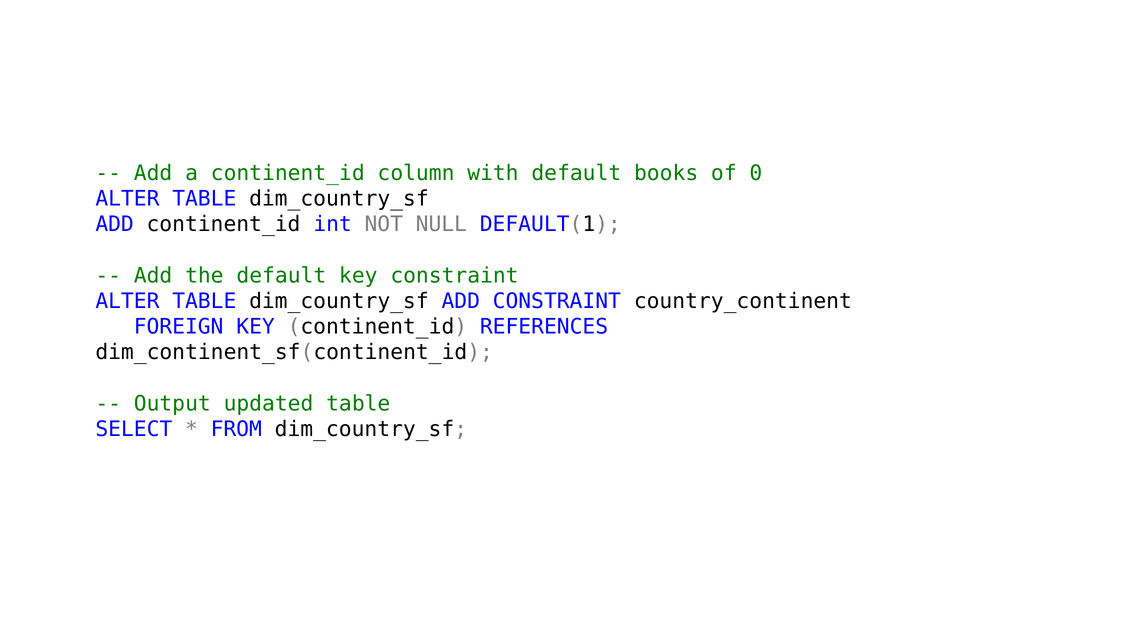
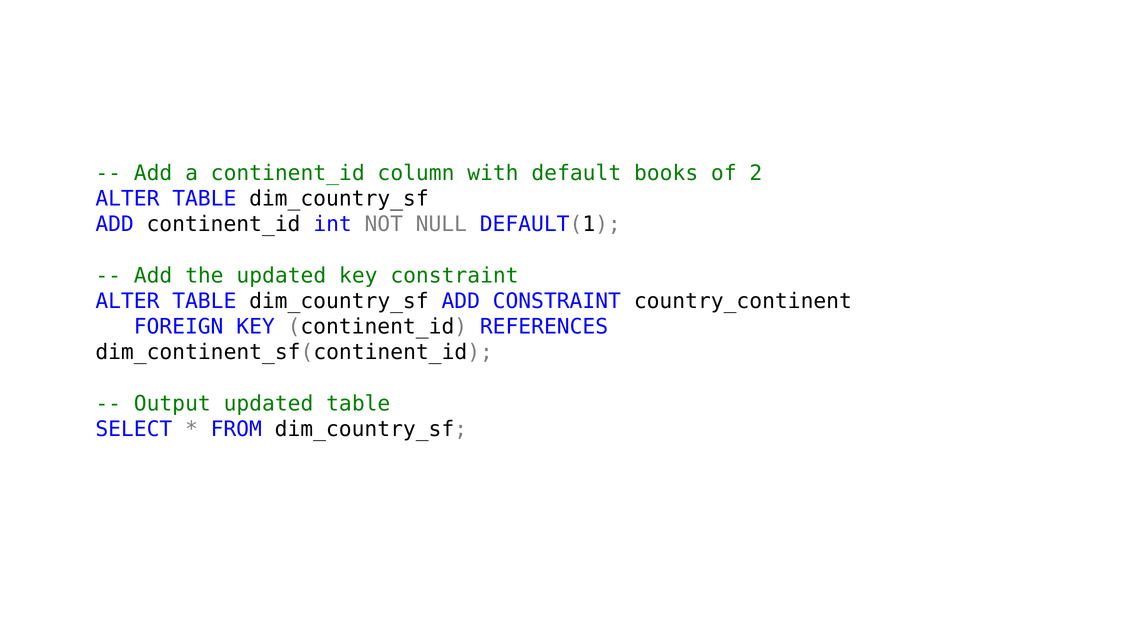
0: 0 -> 2
the default: default -> updated
